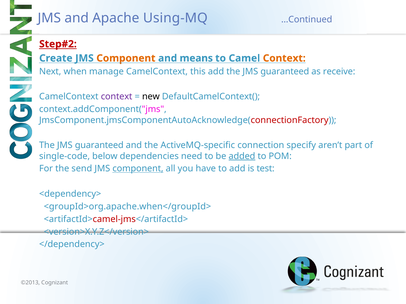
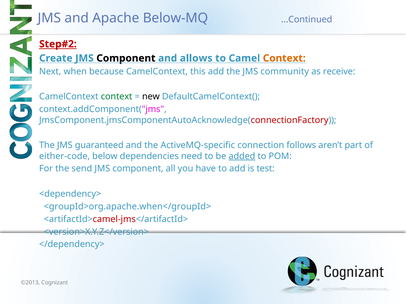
Using-MQ: Using-MQ -> Below-MQ
Component at (126, 58) colour: orange -> black
means: means -> allows
manage: manage -> because
add the JMS guaranteed: guaranteed -> community
context at (117, 97) colour: purple -> green
specify: specify -> follows
single-code: single-code -> either-code
component at (138, 169) underline: present -> none
